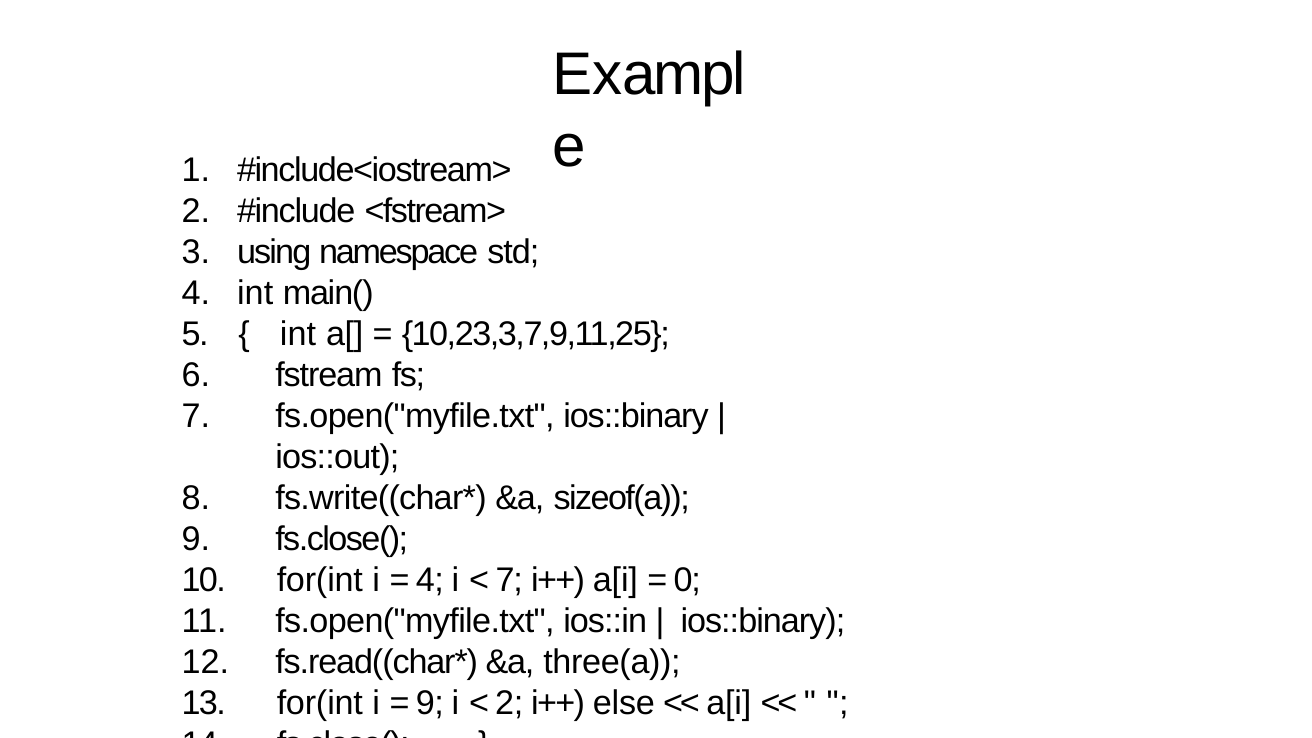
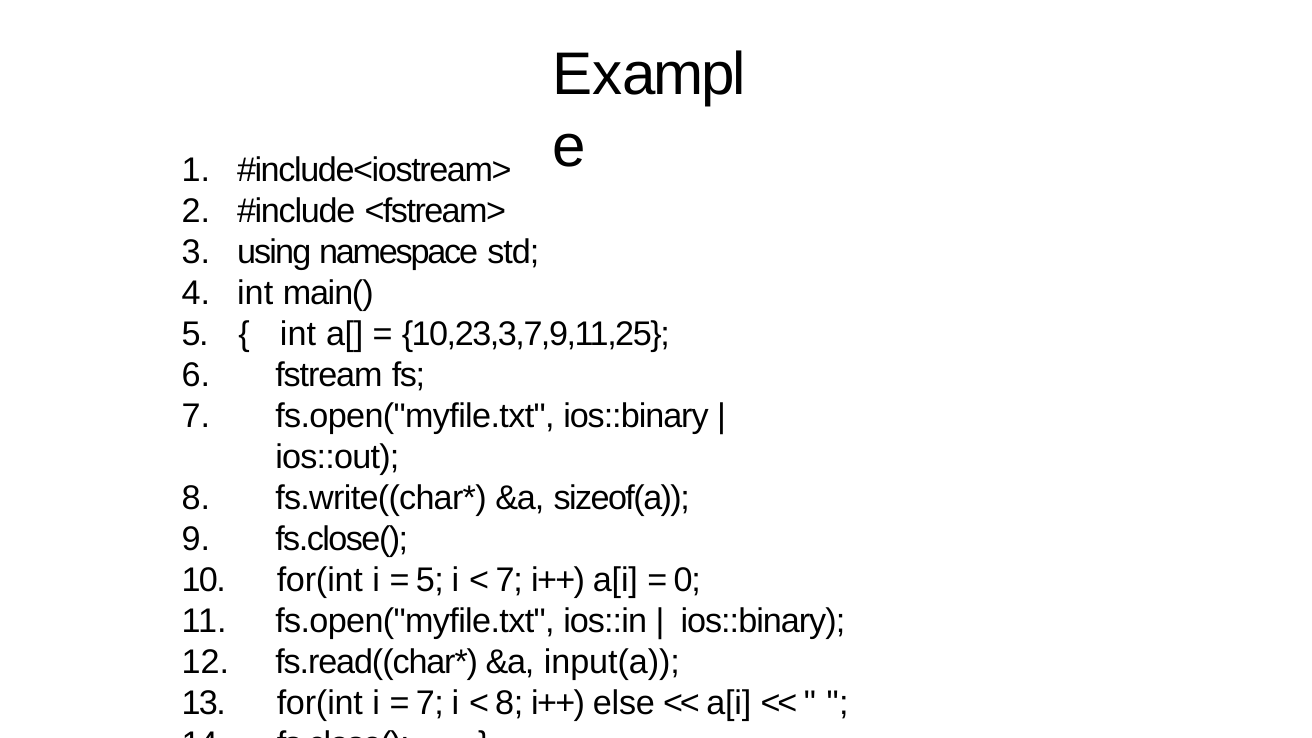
4 at (430, 580): 4 -> 5
three(a: three(a -> input(a
9 at (430, 703): 9 -> 7
2 at (509, 703): 2 -> 8
